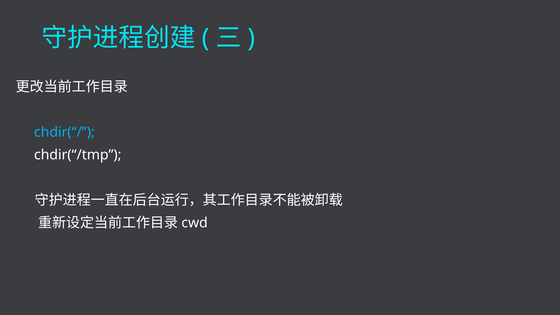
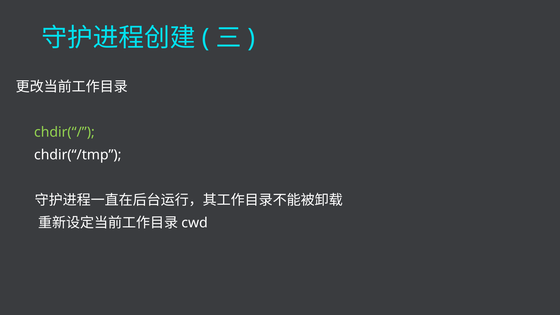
chdir(“/ colour: light blue -> light green
